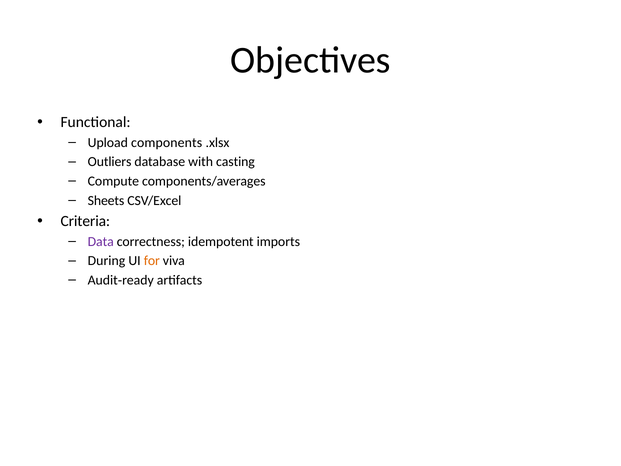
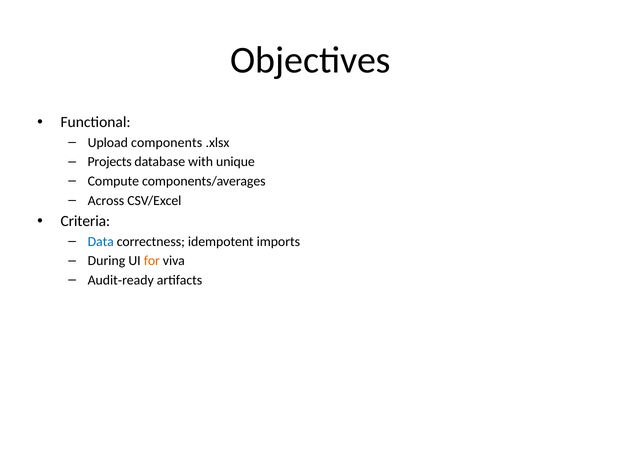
Outliers: Outliers -> Projects
casting: casting -> unique
Sheets: Sheets -> Across
Data colour: purple -> blue
